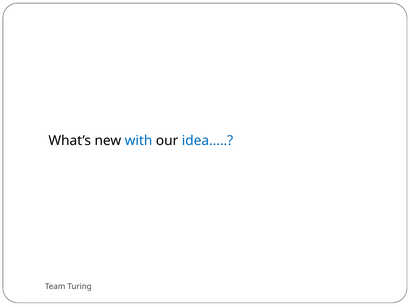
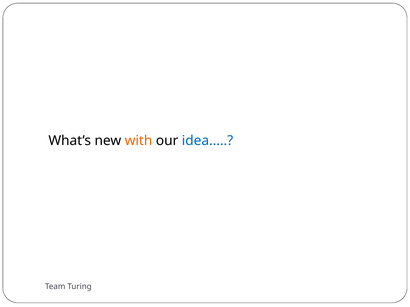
with colour: blue -> orange
